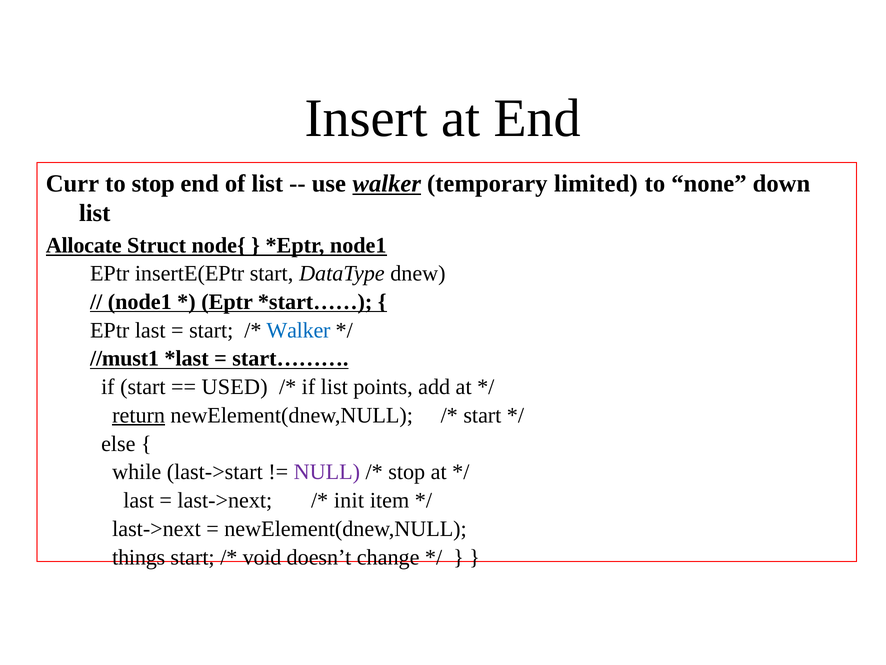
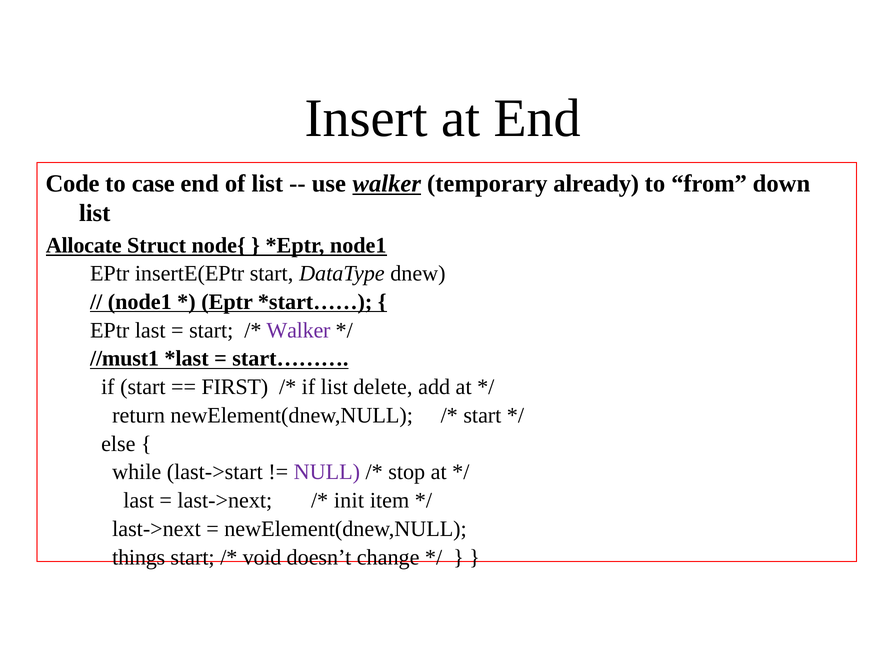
Curr: Curr -> Code
to stop: stop -> case
limited: limited -> already
none: none -> from
Walker at (298, 330) colour: blue -> purple
USED: USED -> FIRST
points: points -> delete
return underline: present -> none
